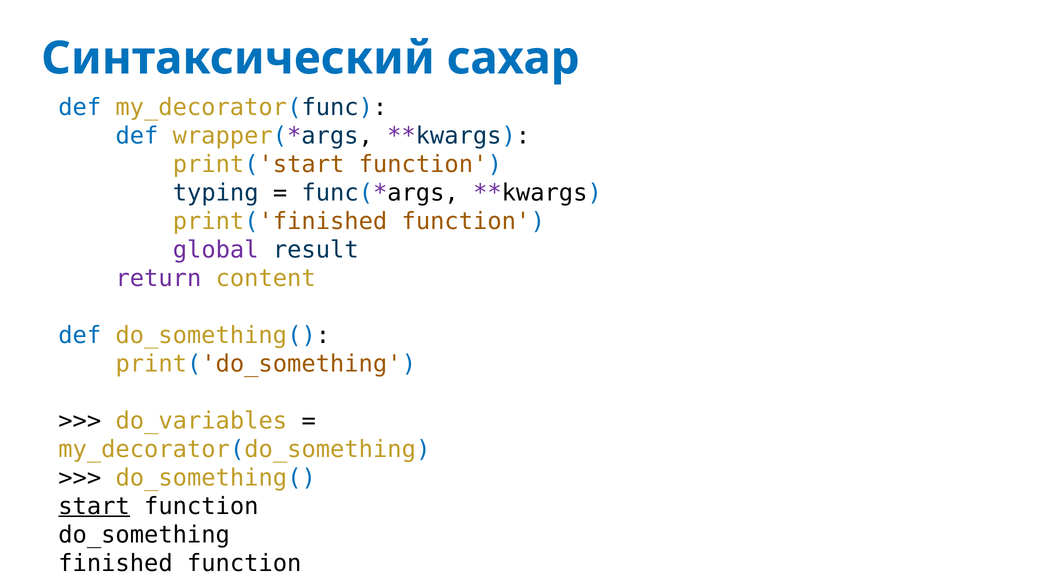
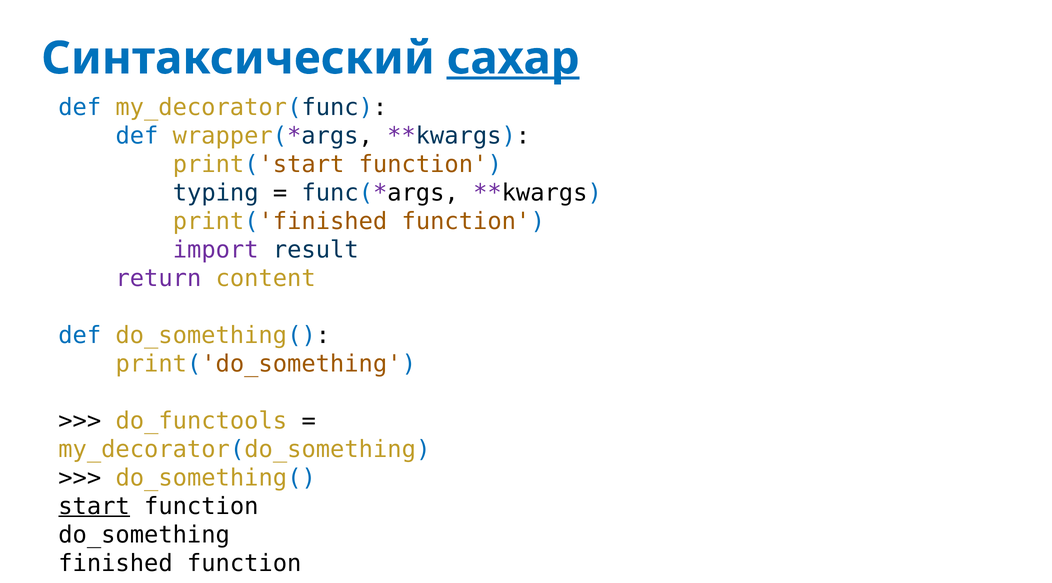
сахар underline: none -> present
global: global -> import
do_variables: do_variables -> do_functools
